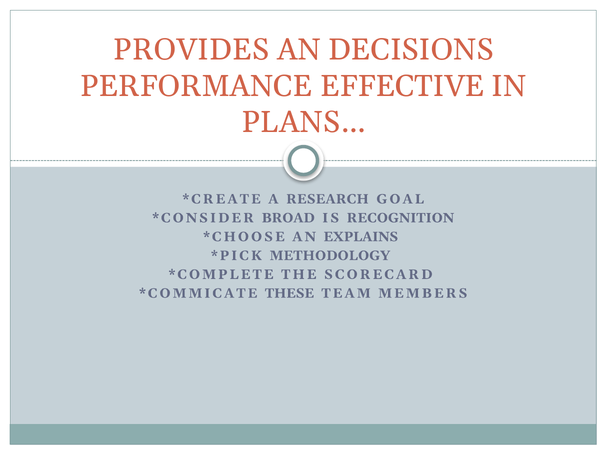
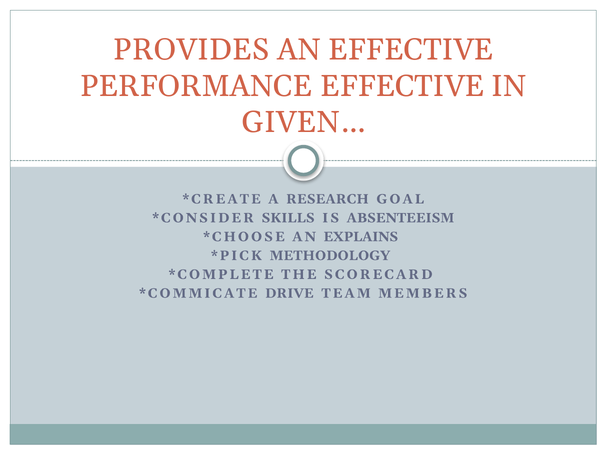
AN DECISIONS: DECISIONS -> EFFECTIVE
PLANS…: PLANS… -> GIVEN…
BROAD: BROAD -> SKILLS
RECOGNITION: RECOGNITION -> ABSENTEEISM
THESE: THESE -> DRIVE
